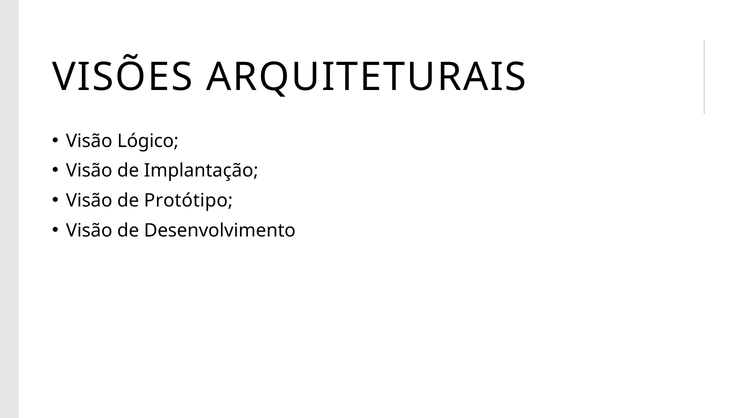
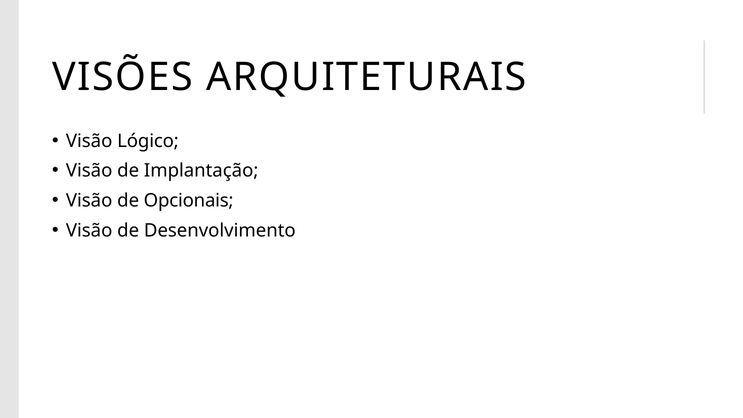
Protótipo: Protótipo -> Opcionais
